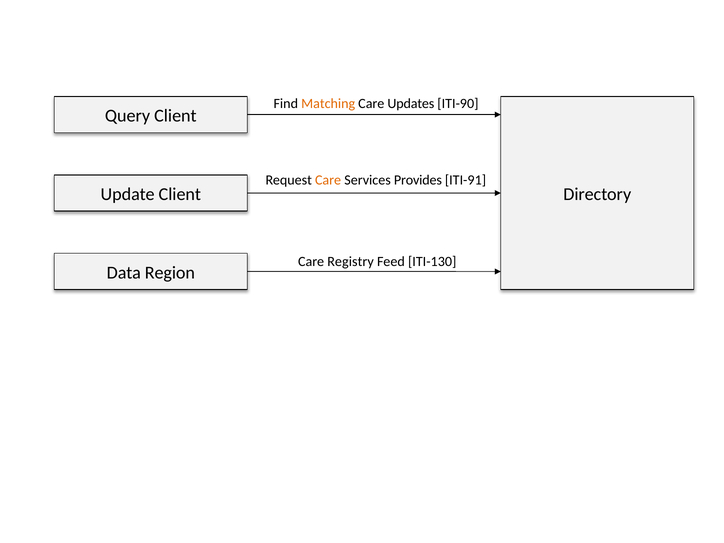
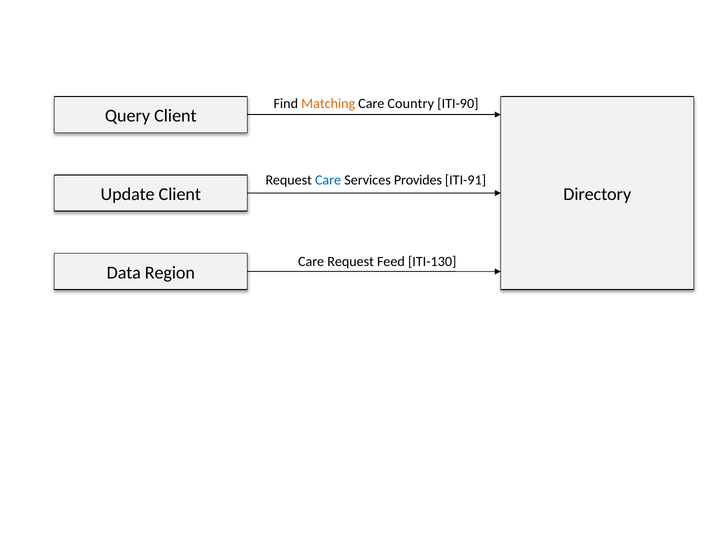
Updates: Updates -> Country
Care at (328, 180) colour: orange -> blue
Care Registry: Registry -> Request
